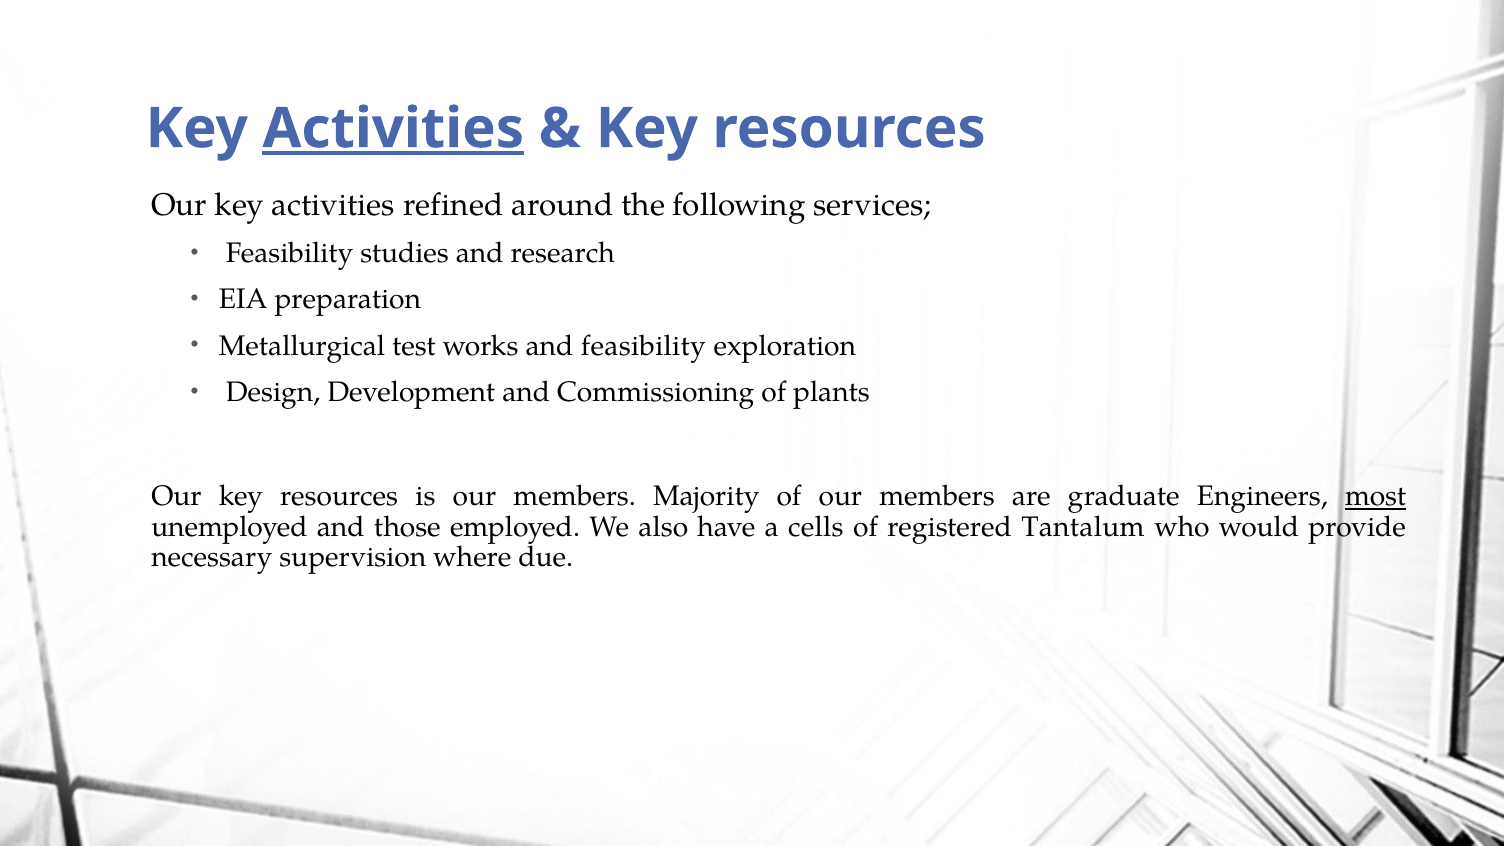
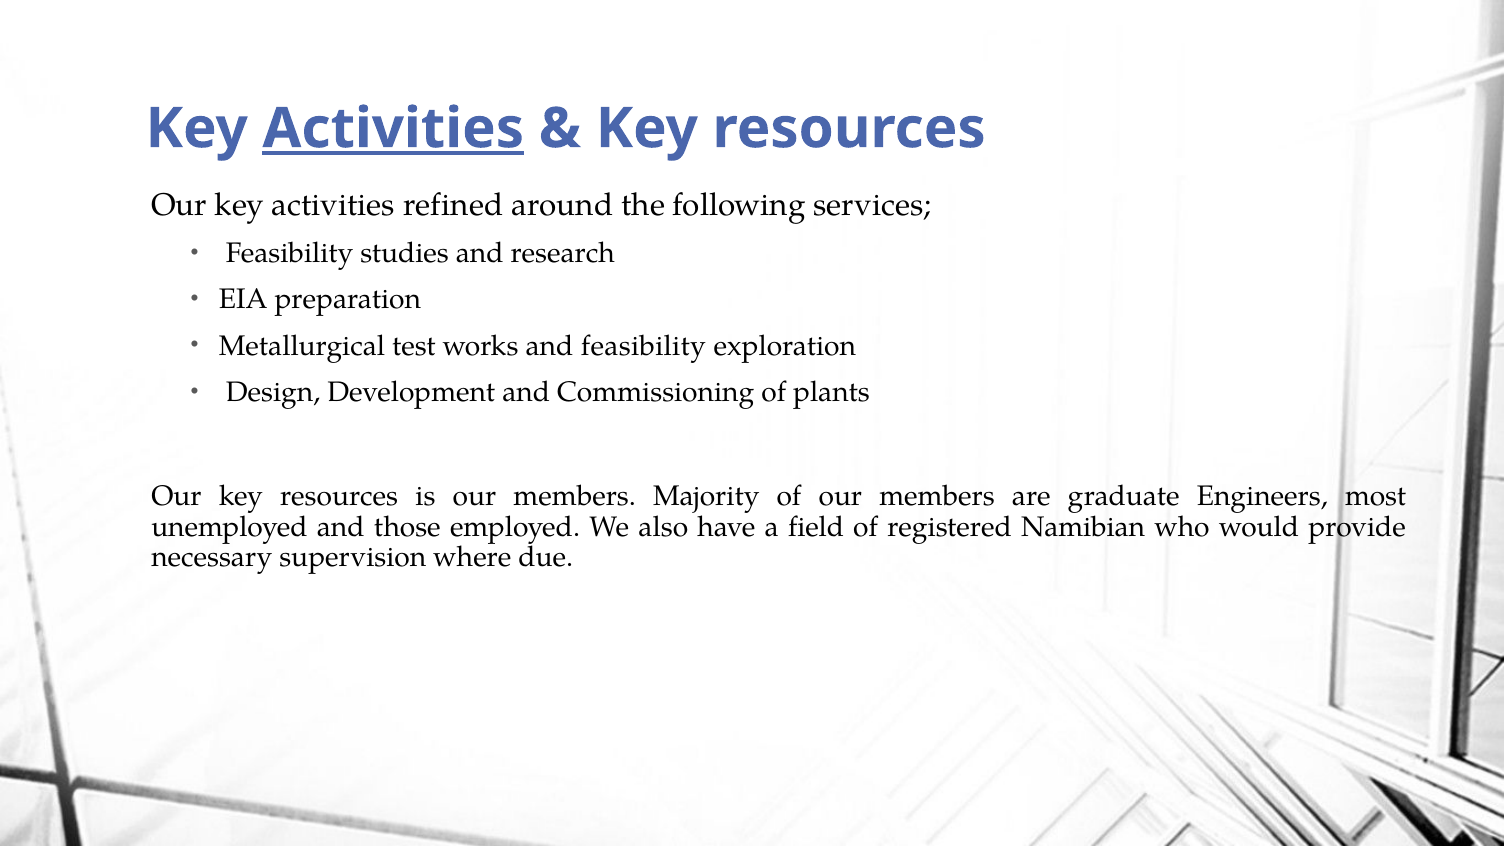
most underline: present -> none
cells: cells -> field
Tantalum: Tantalum -> Namibian
